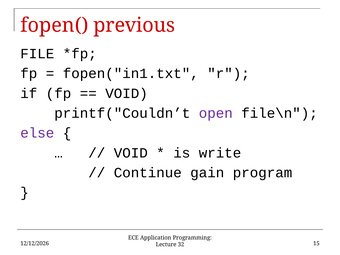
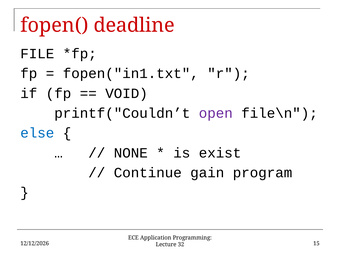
previous: previous -> deadline
else colour: purple -> blue
VOID at (131, 153): VOID -> NONE
write: write -> exist
